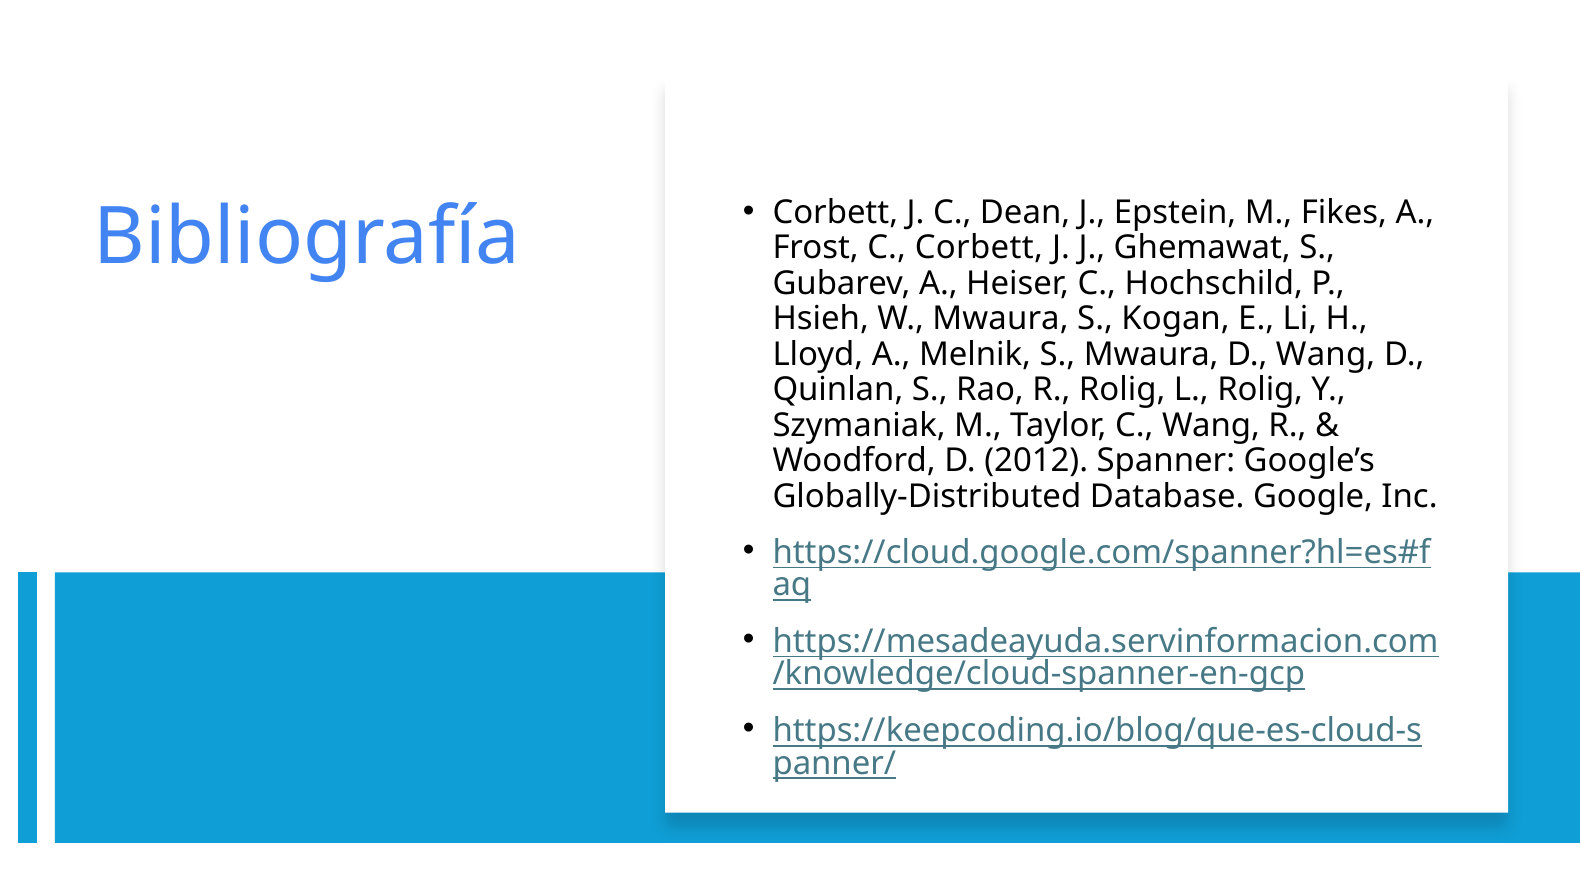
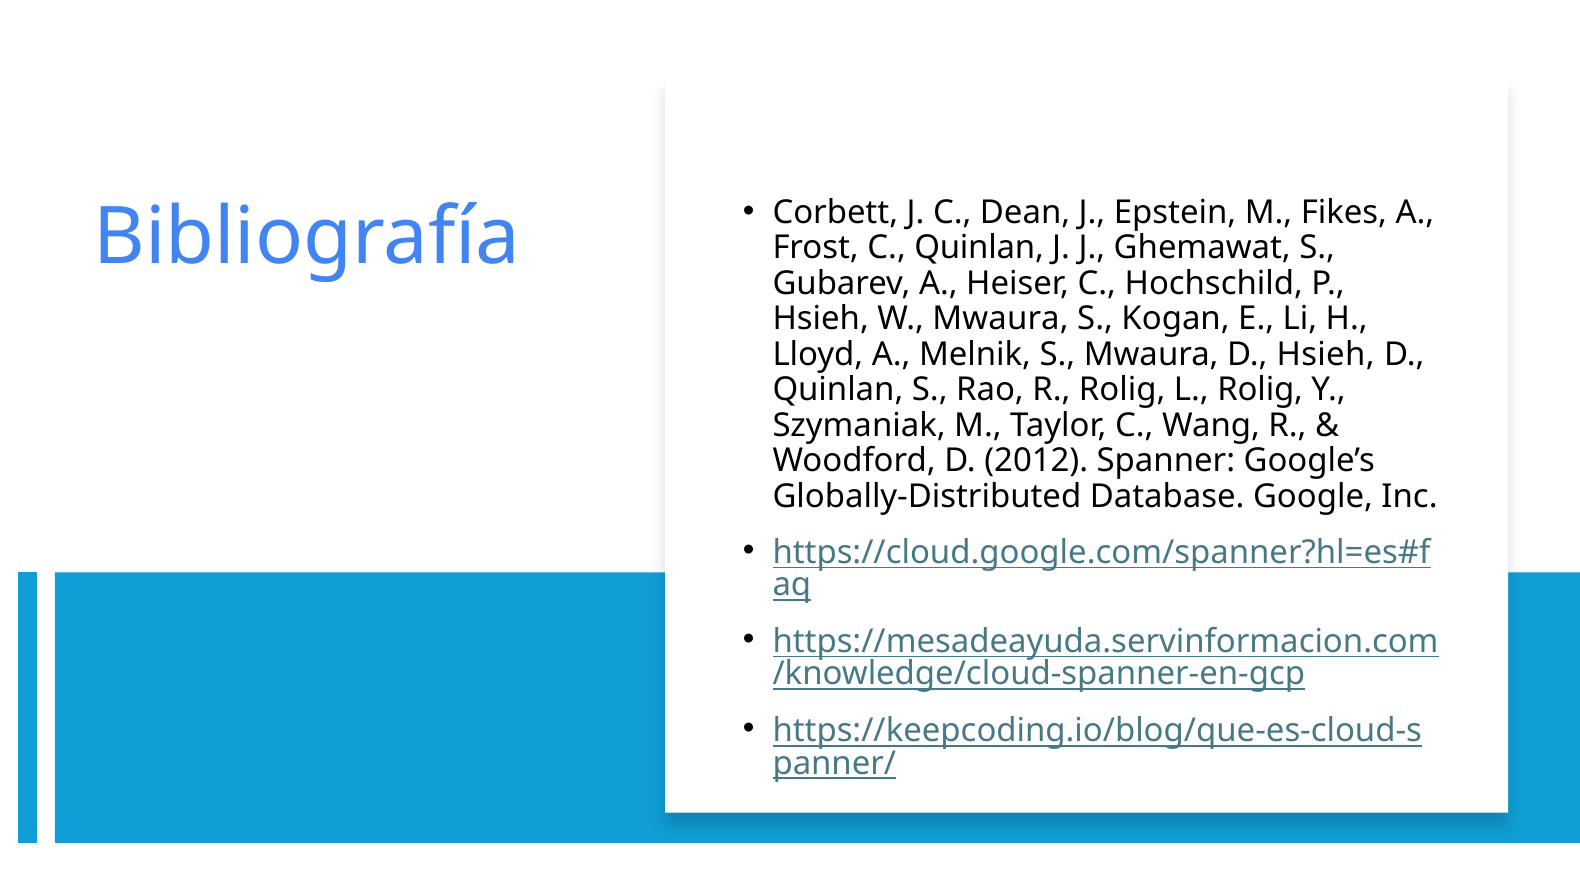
C Corbett: Corbett -> Quinlan
D Wang: Wang -> Hsieh
